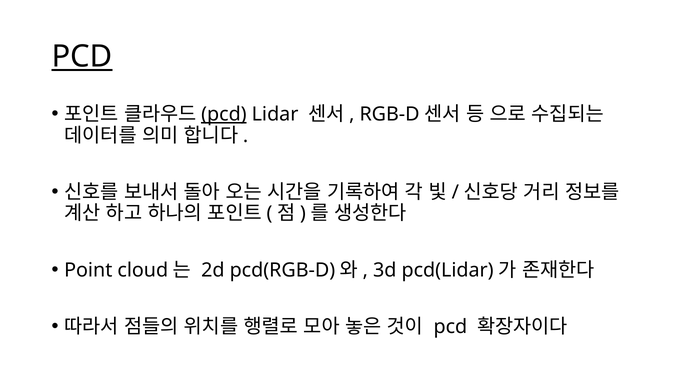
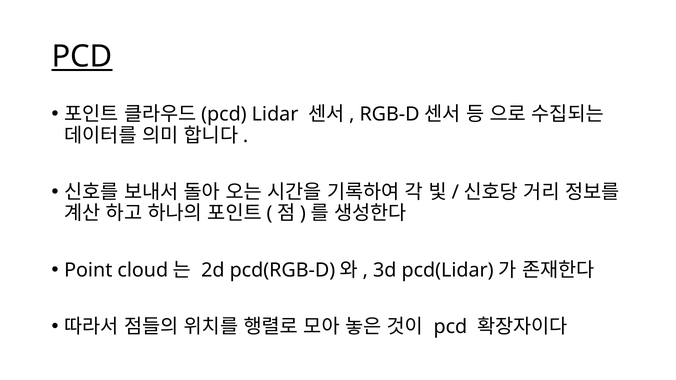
pcd at (224, 114) underline: present -> none
